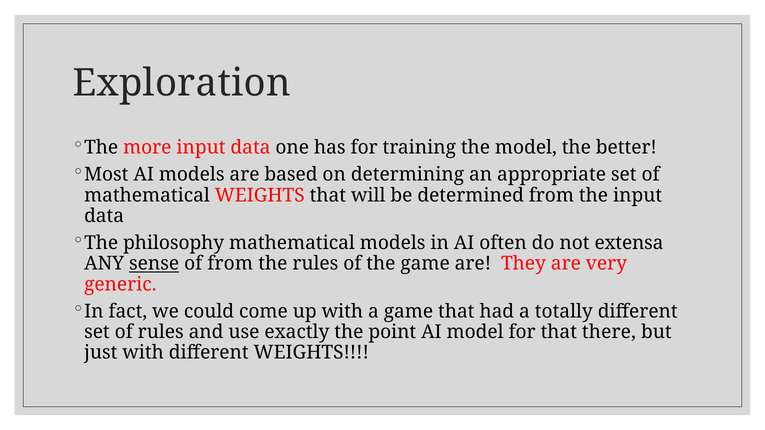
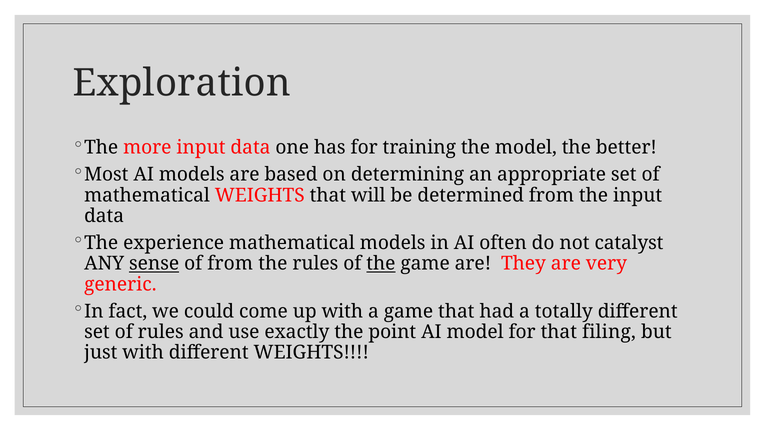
philosophy: philosophy -> experience
extensa: extensa -> catalyst
the at (381, 264) underline: none -> present
there: there -> filing
